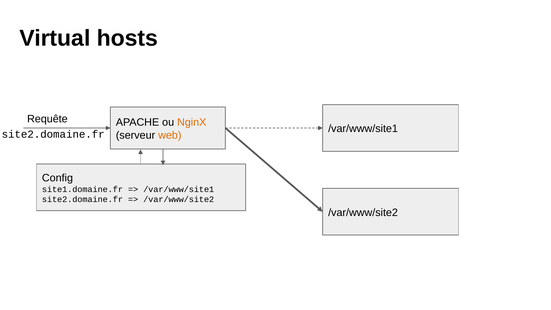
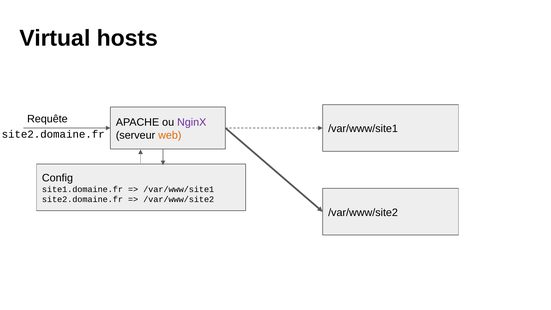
NginX colour: orange -> purple
